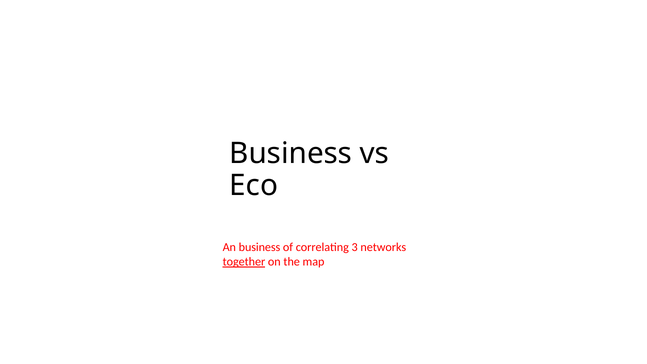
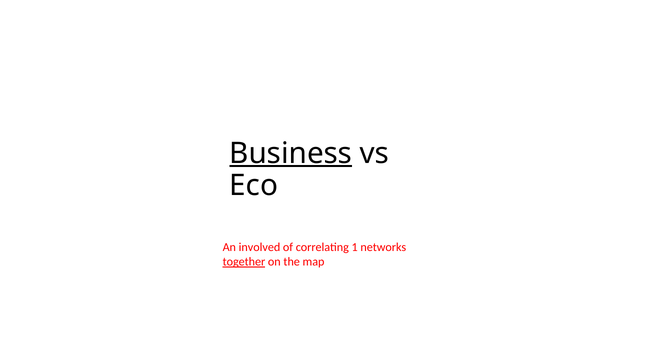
Business at (291, 153) underline: none -> present
An business: business -> involved
3: 3 -> 1
